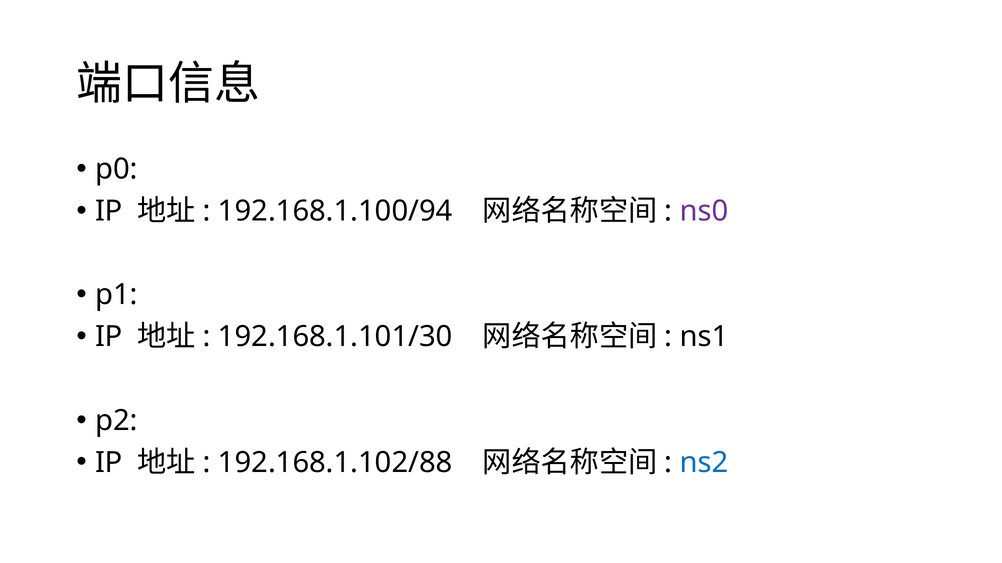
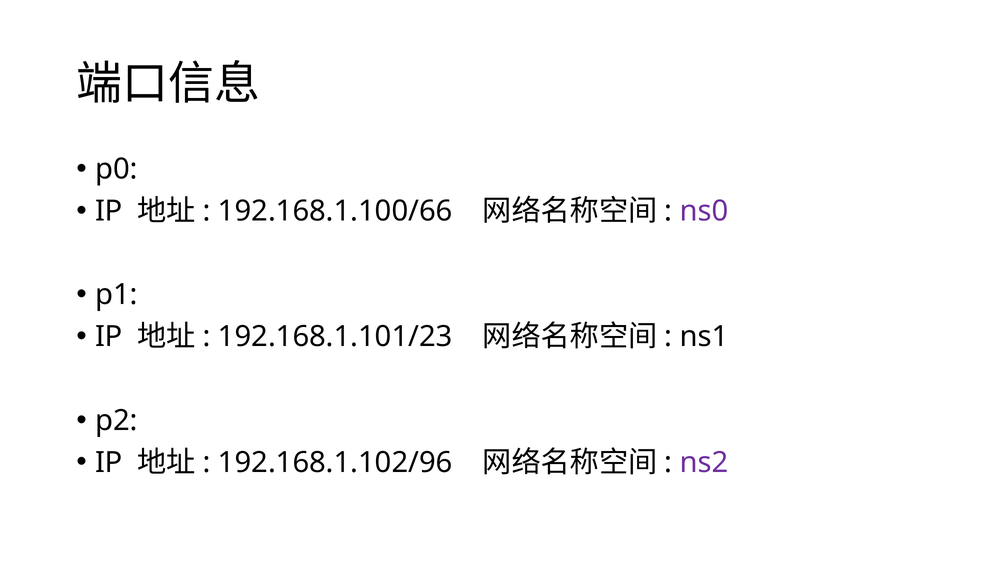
192.168.1.100/94: 192.168.1.100/94 -> 192.168.1.100/66
192.168.1.101/30: 192.168.1.101/30 -> 192.168.1.101/23
192.168.1.102/88: 192.168.1.102/88 -> 192.168.1.102/96
ns2 colour: blue -> purple
